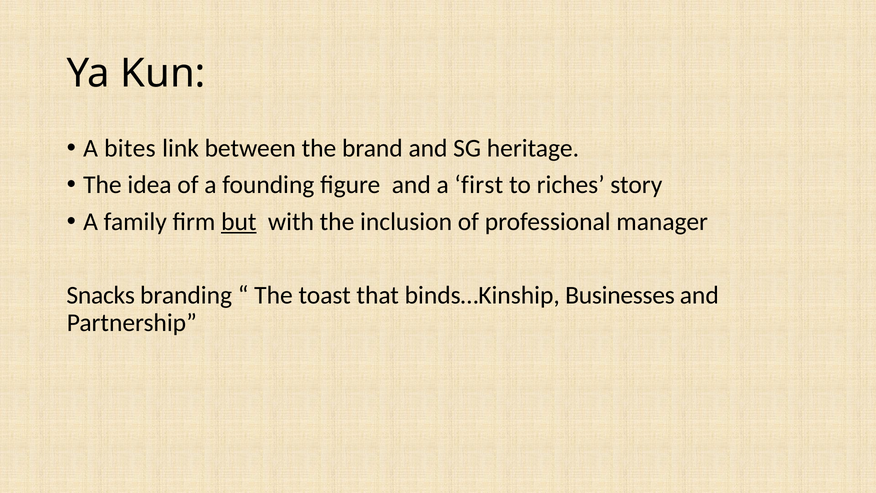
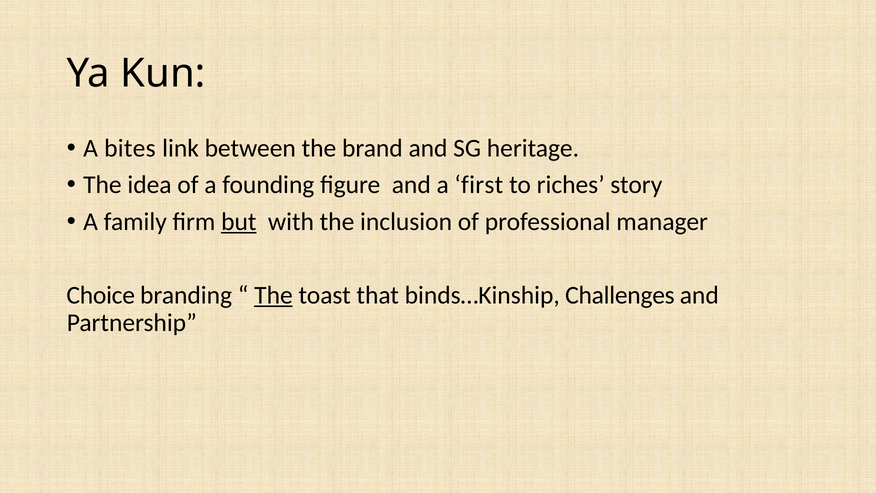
Snacks: Snacks -> Choice
The at (273, 295) underline: none -> present
Businesses: Businesses -> Challenges
